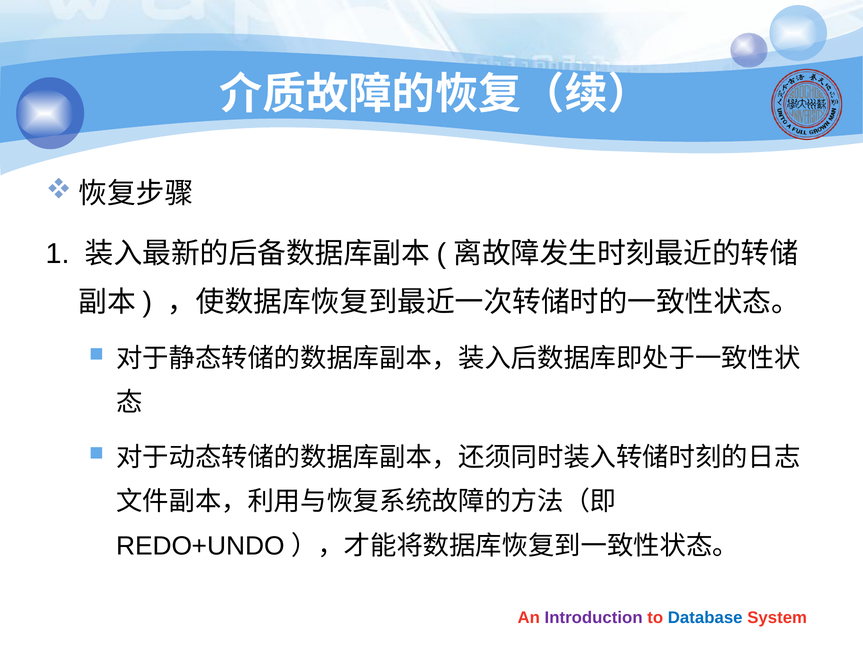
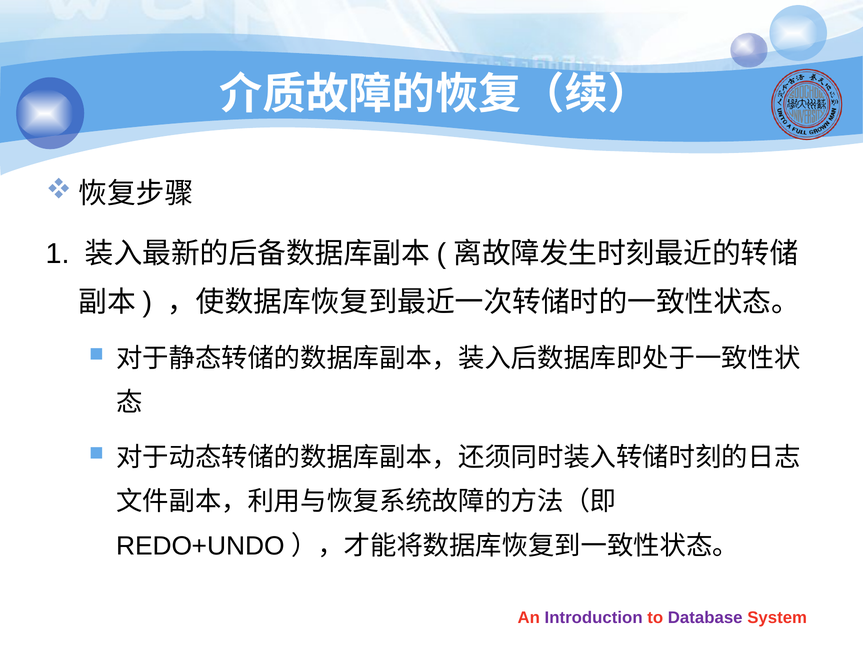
Database colour: blue -> purple
